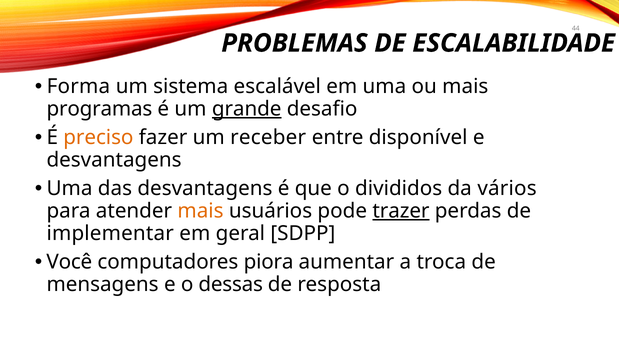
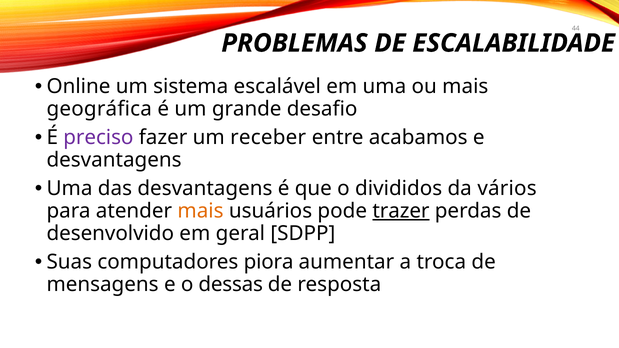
Forma: Forma -> Online
programas: programas -> geográfica
grande underline: present -> none
preciso colour: orange -> purple
disponível: disponível -> acabamos
implementar: implementar -> desenvolvido
Você: Você -> Suas
